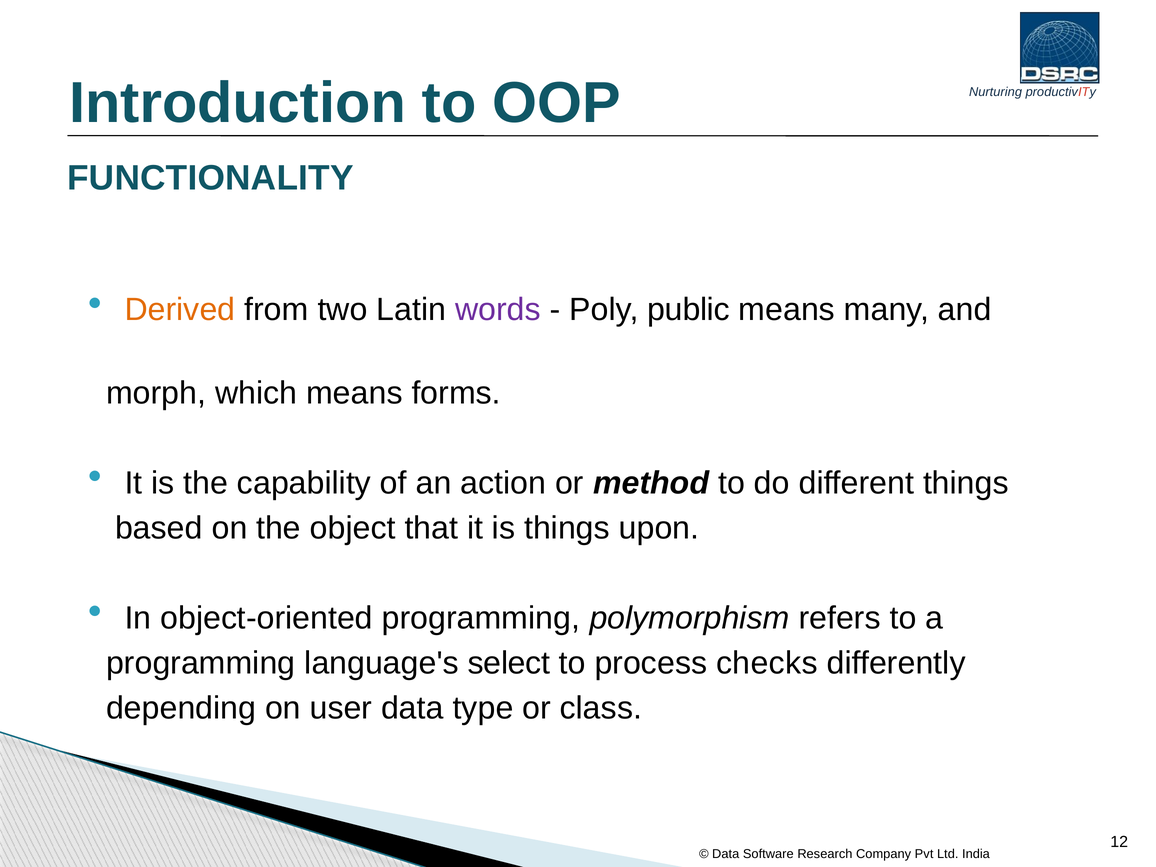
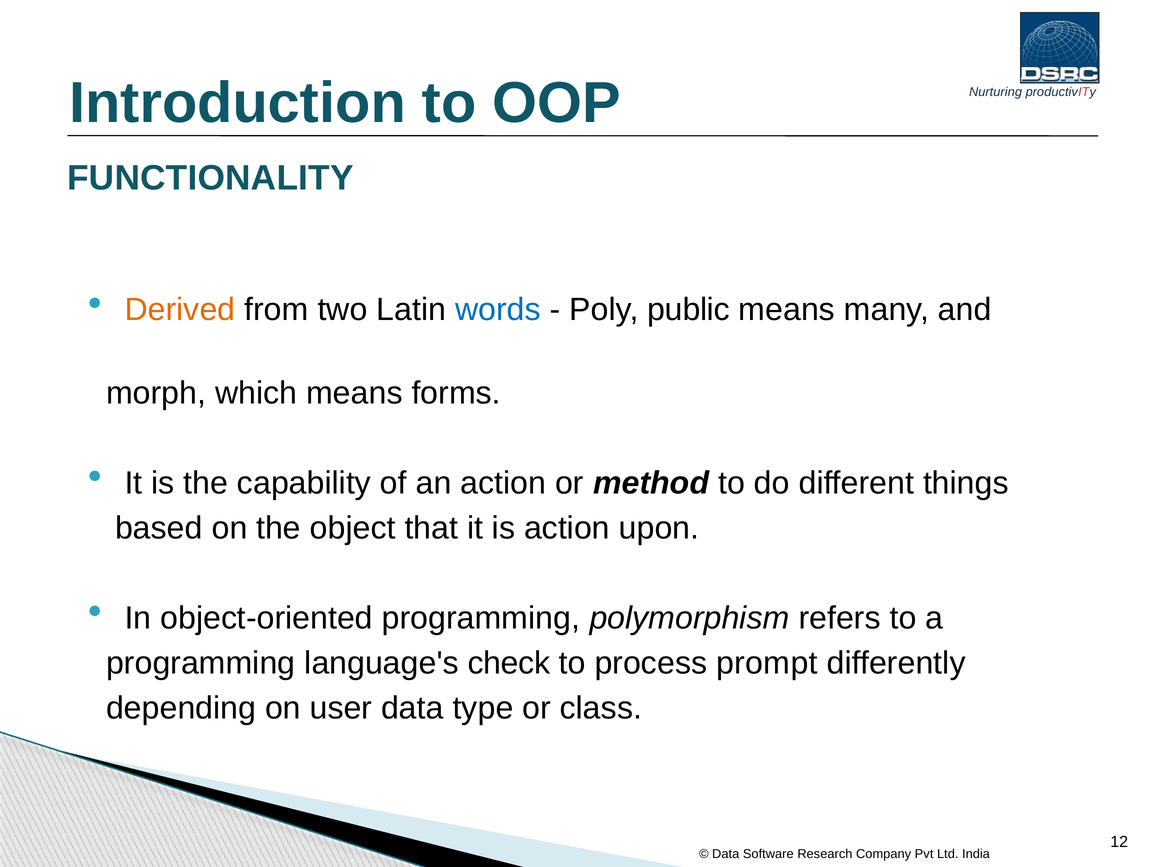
words colour: purple -> blue
is things: things -> action
select: select -> check
checks: checks -> prompt
